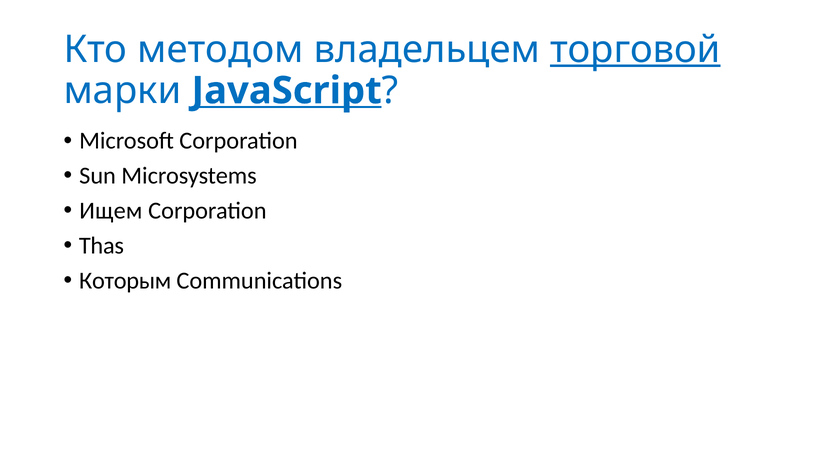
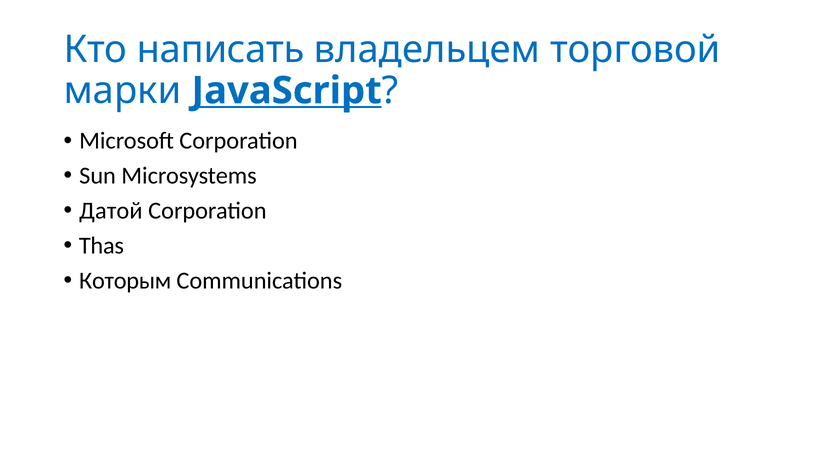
методом: методом -> написать
торговой underline: present -> none
Ищем: Ищем -> Датой
